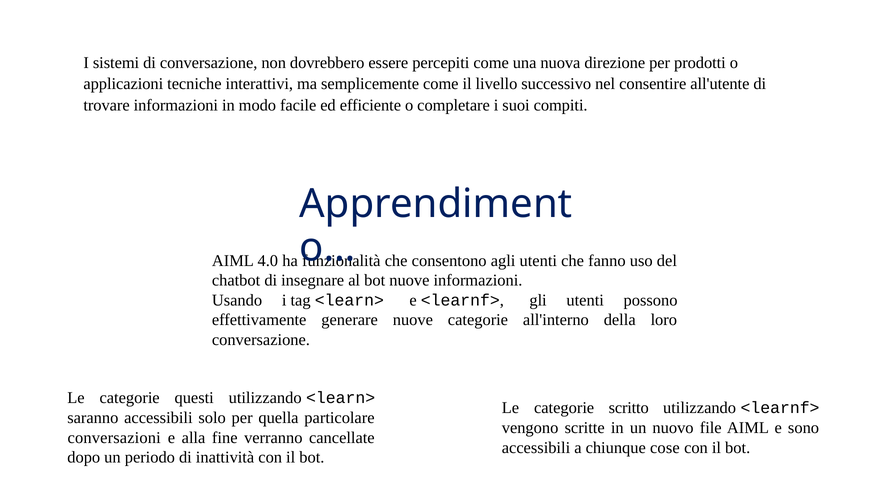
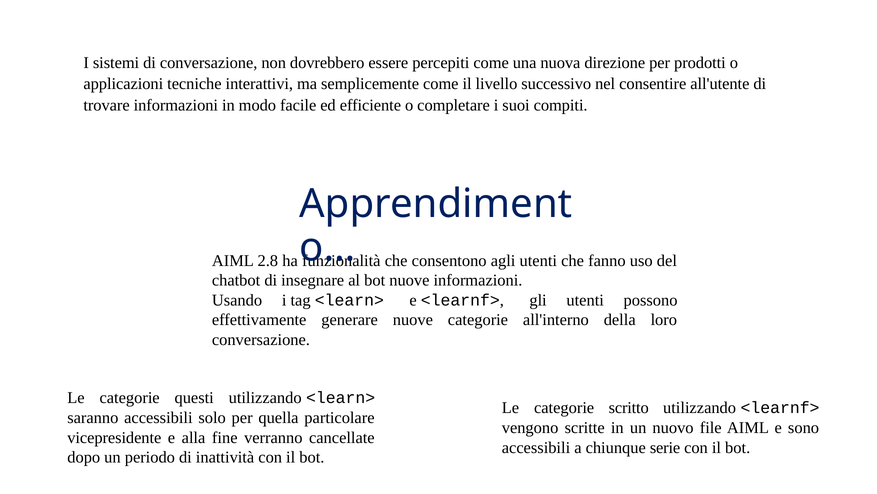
4.0: 4.0 -> 2.8
conversazioni: conversazioni -> vicepresidente
cose: cose -> serie
